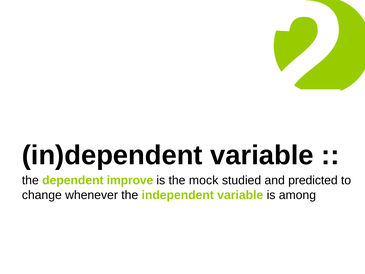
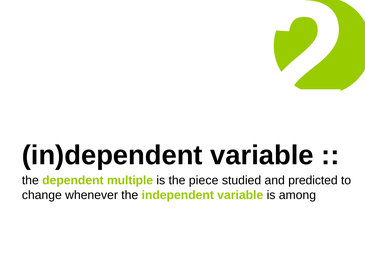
improve: improve -> multiple
mock: mock -> piece
